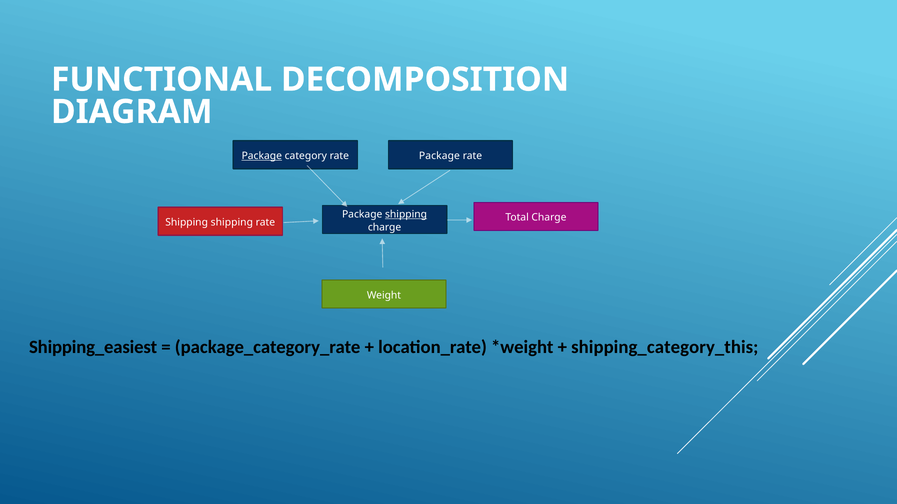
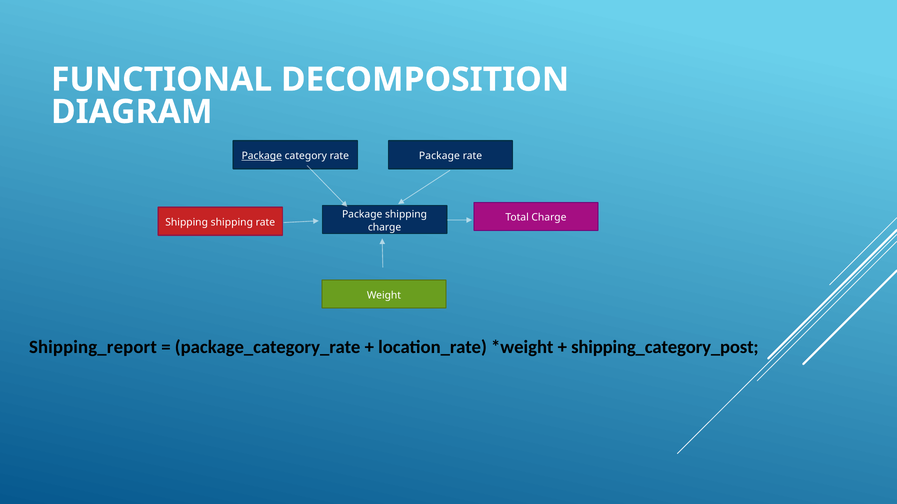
shipping at (406, 214) underline: present -> none
Shipping_easiest: Shipping_easiest -> Shipping_report
shipping_category_this: shipping_category_this -> shipping_category_post
